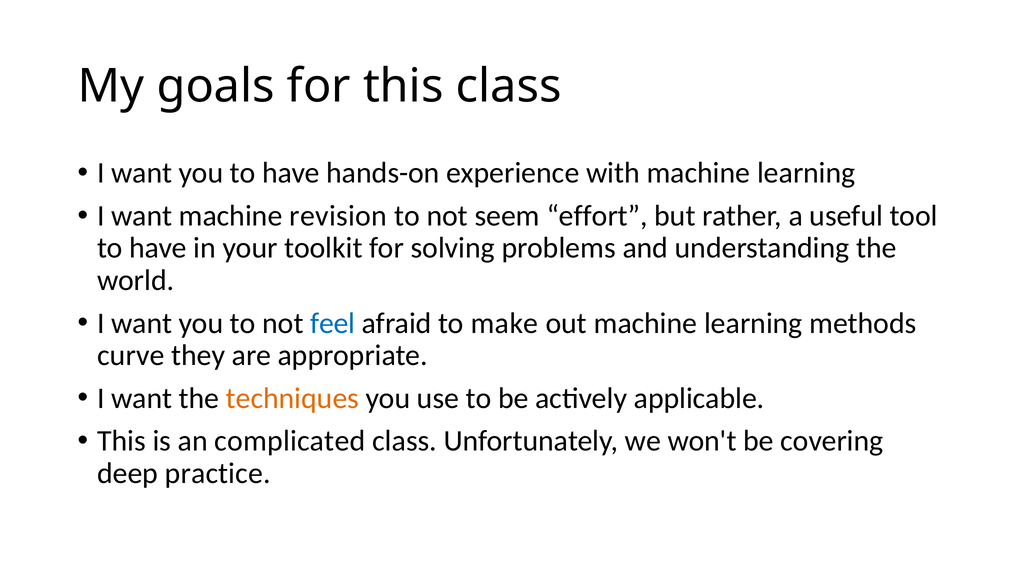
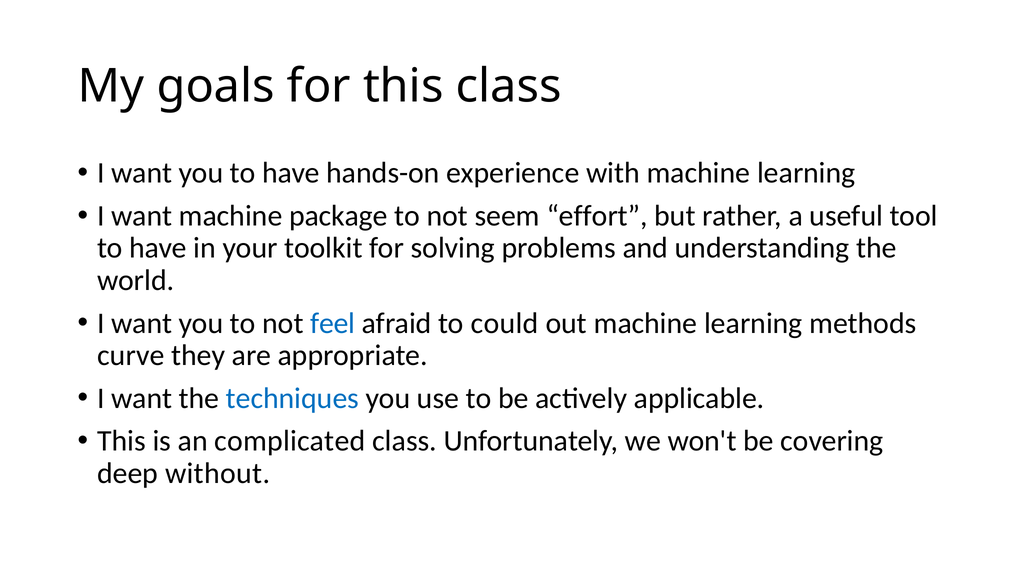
revision: revision -> package
make: make -> could
techniques colour: orange -> blue
practice: practice -> without
